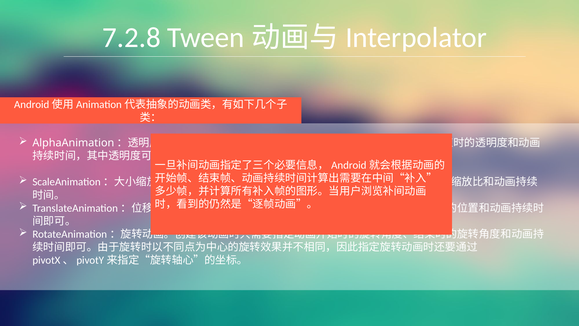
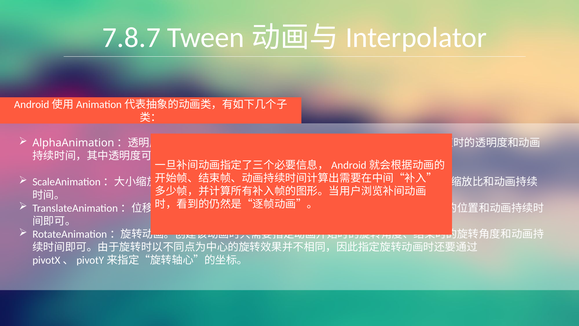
7.2.8: 7.2.8 -> 7.8.7
